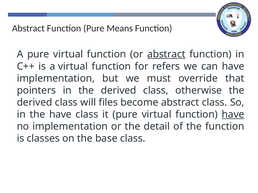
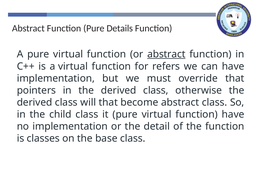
Means: Means -> Details
will files: files -> that
the have: have -> child
have at (233, 115) underline: present -> none
